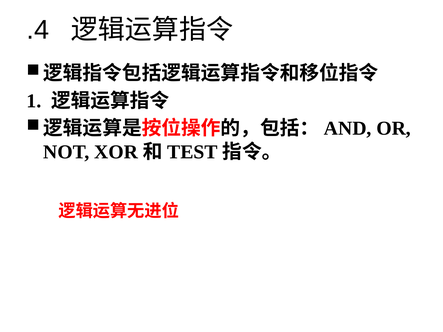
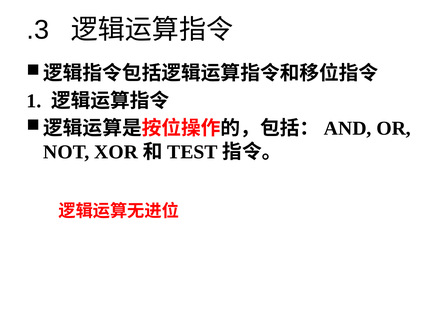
.4: .4 -> .3
